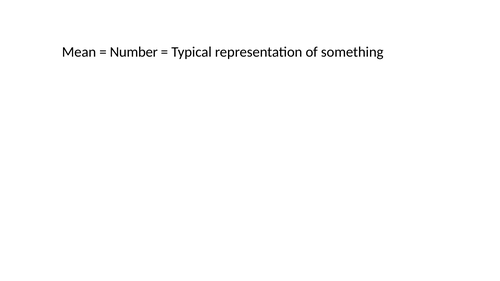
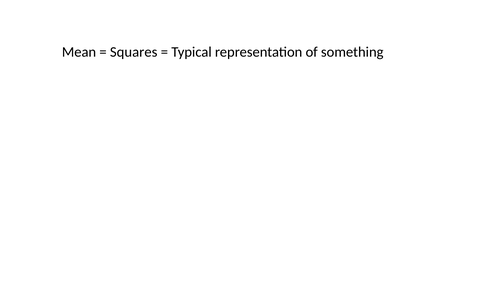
Number: Number -> Squares
